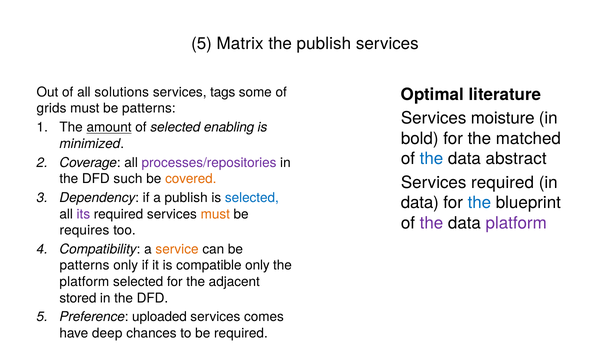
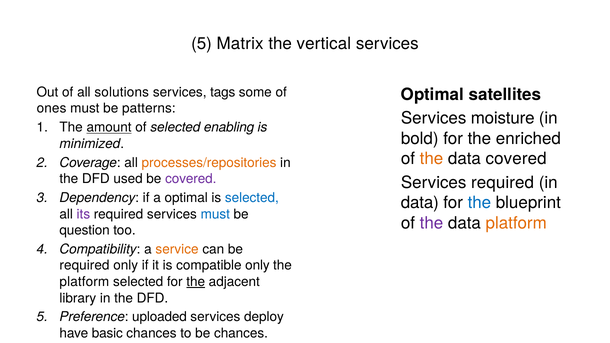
the publish: publish -> vertical
literature: literature -> satellites
grids: grids -> ones
matched: matched -> enriched
the at (431, 159) colour: blue -> orange
data abstract: abstract -> covered
processes/repositories colour: purple -> orange
such: such -> used
covered at (191, 179) colour: orange -> purple
a publish: publish -> optimal
must at (215, 214) colour: orange -> blue
platform at (516, 223) colour: purple -> orange
requires: requires -> question
patterns at (84, 266): patterns -> required
the at (196, 282) underline: none -> present
stored at (78, 298): stored -> library
comes: comes -> deploy
deep: deep -> basic
be required: required -> chances
